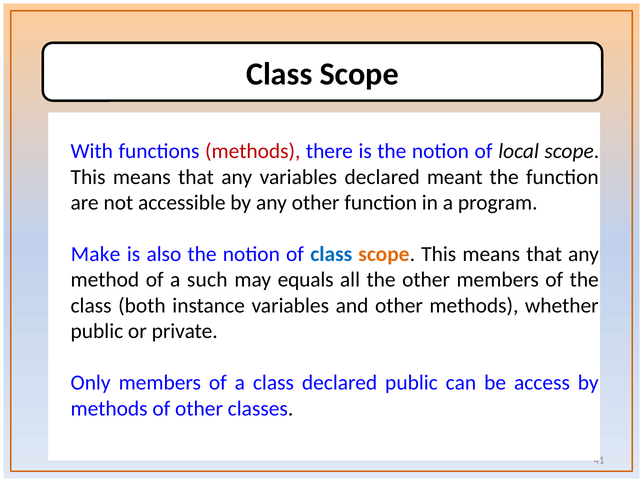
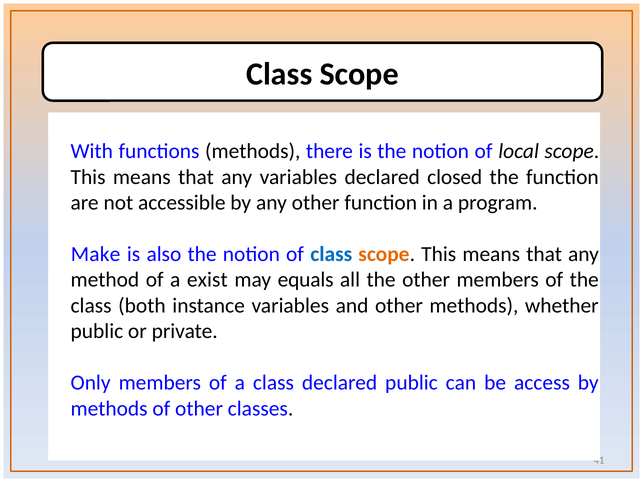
methods at (253, 151) colour: red -> black
meant: meant -> closed
such: such -> exist
